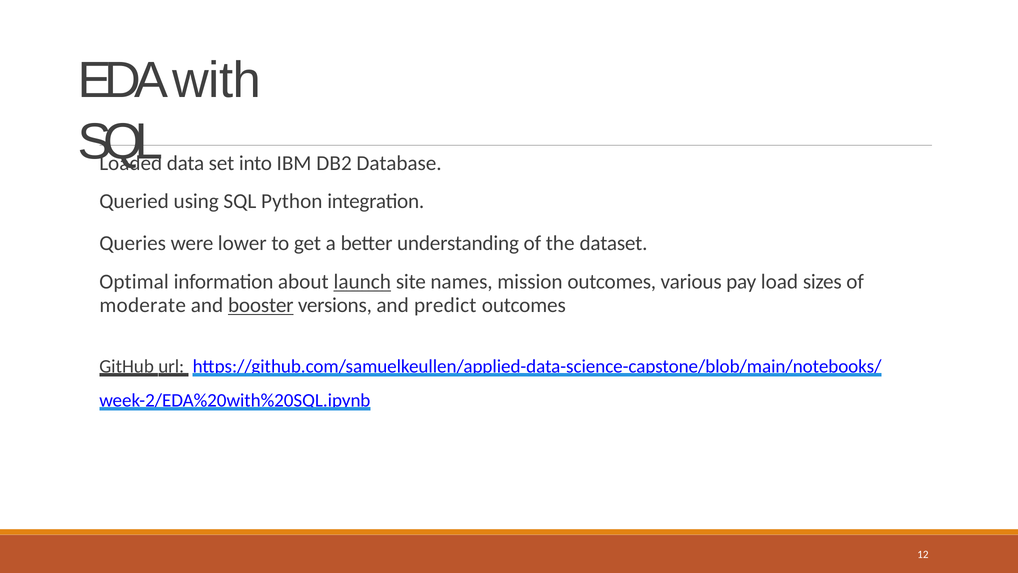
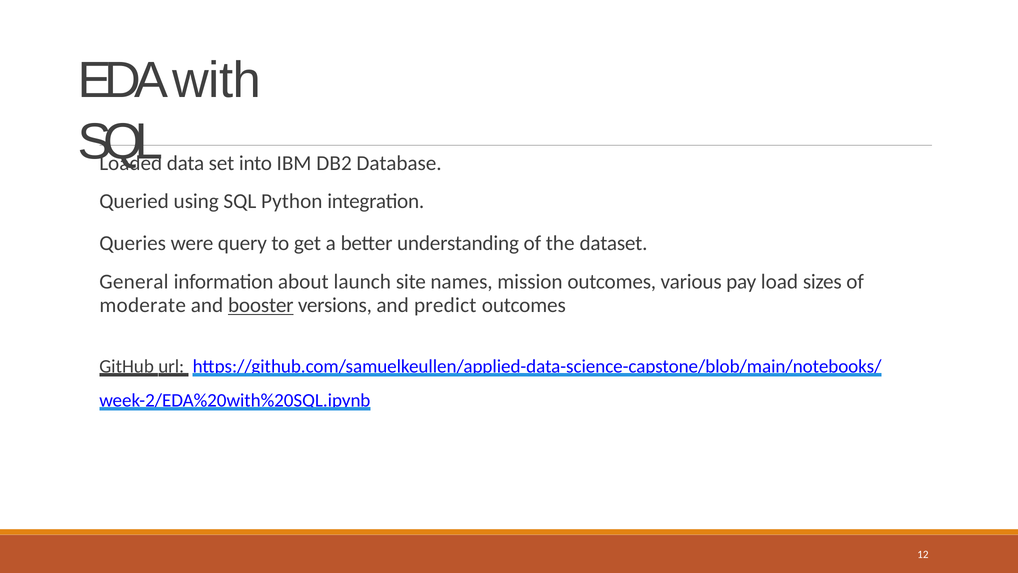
lower: lower -> query
Optimal: Optimal -> General
launch underline: present -> none
